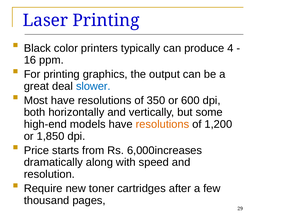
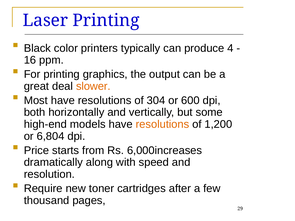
slower colour: blue -> orange
350: 350 -> 304
1,850: 1,850 -> 6,804
